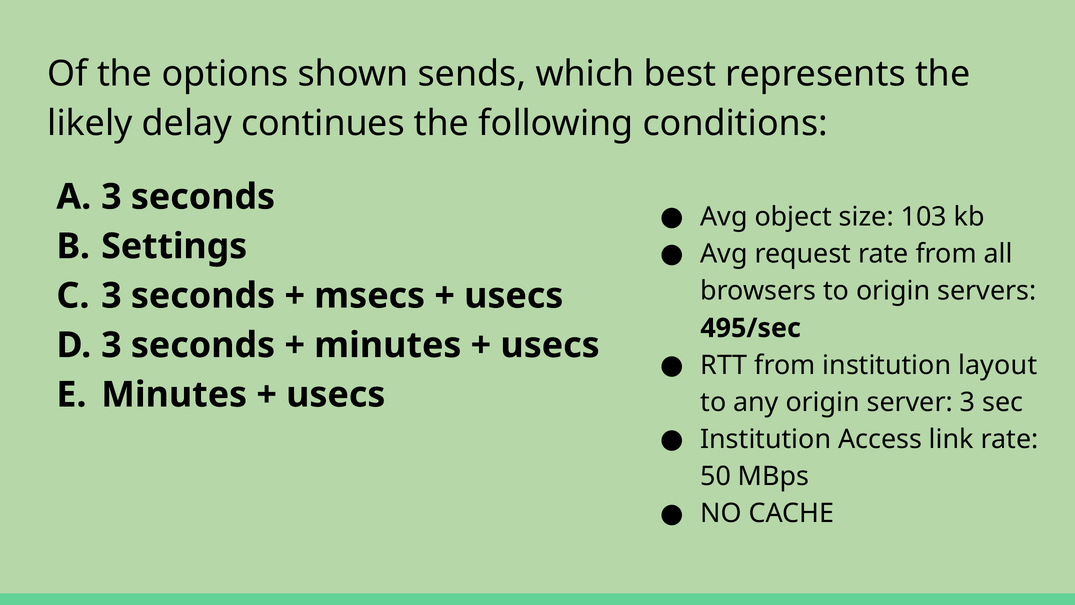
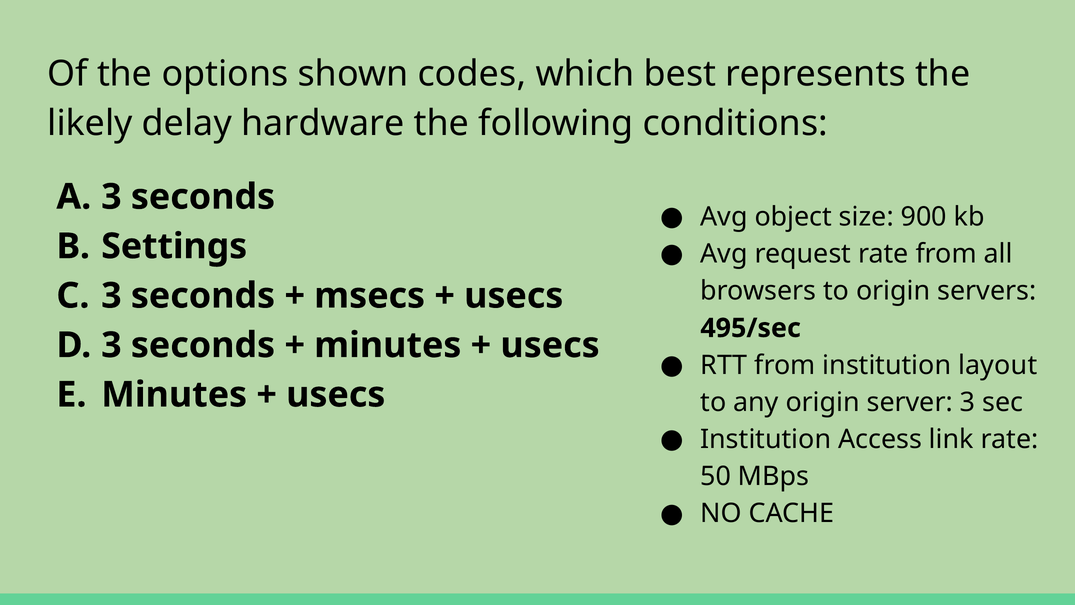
sends: sends -> codes
continues: continues -> hardware
103: 103 -> 900
